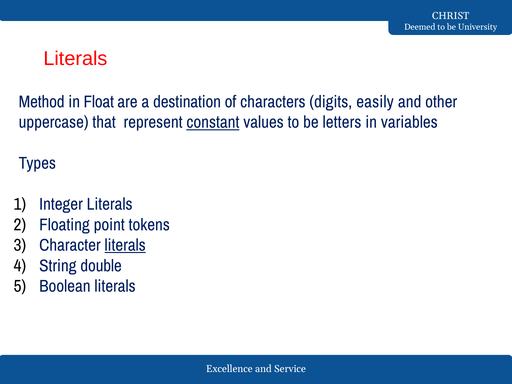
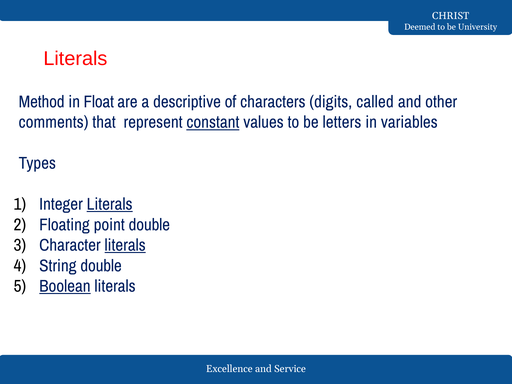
destination: destination -> descriptive
easily: easily -> called
uppercase: uppercase -> comments
Literals at (110, 204) underline: none -> present
point tokens: tokens -> double
Boolean underline: none -> present
